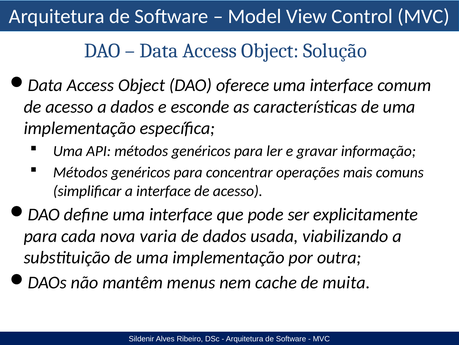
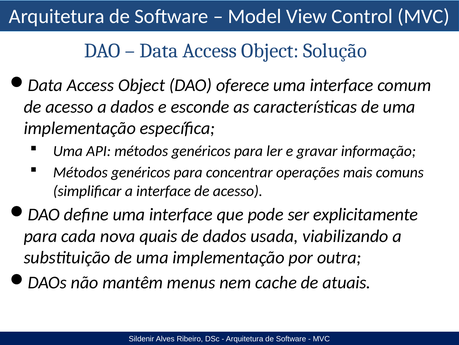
varia: varia -> quais
muita: muita -> atuais
